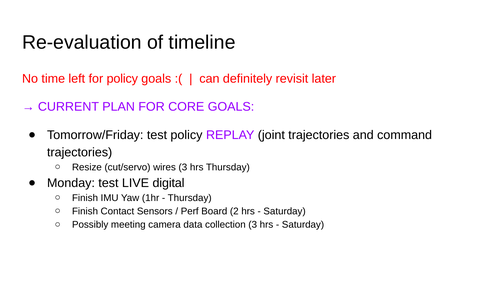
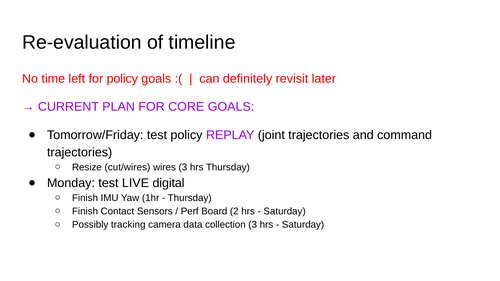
cut/servo: cut/servo -> cut/wires
meeting: meeting -> tracking
